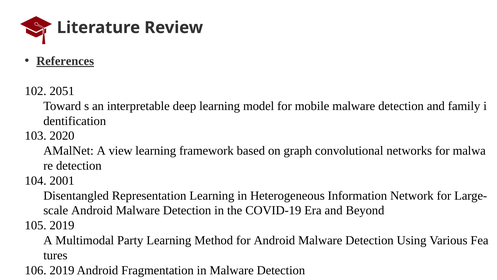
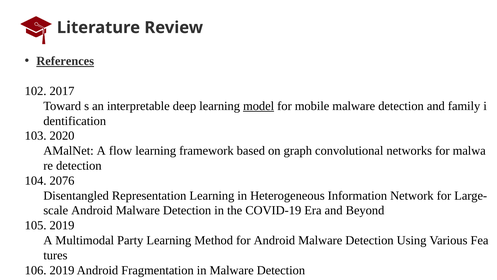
2051: 2051 -> 2017
model underline: none -> present
view: view -> flow
2001: 2001 -> 2076
